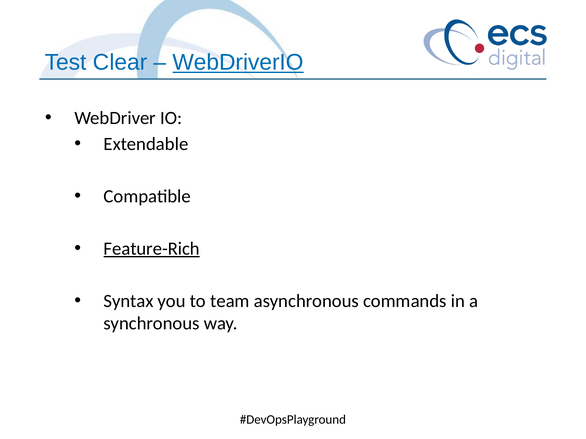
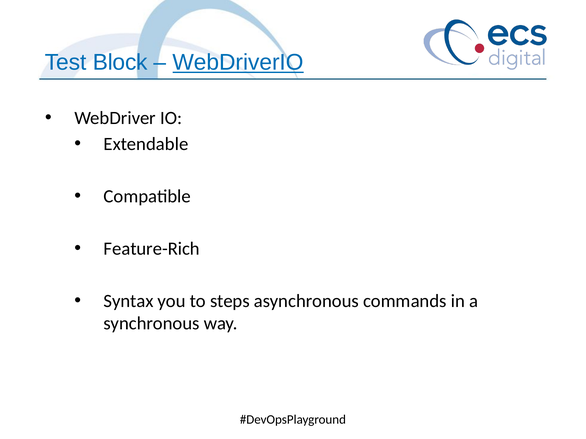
Clear: Clear -> Block
Feature-Rich underline: present -> none
team: team -> steps
